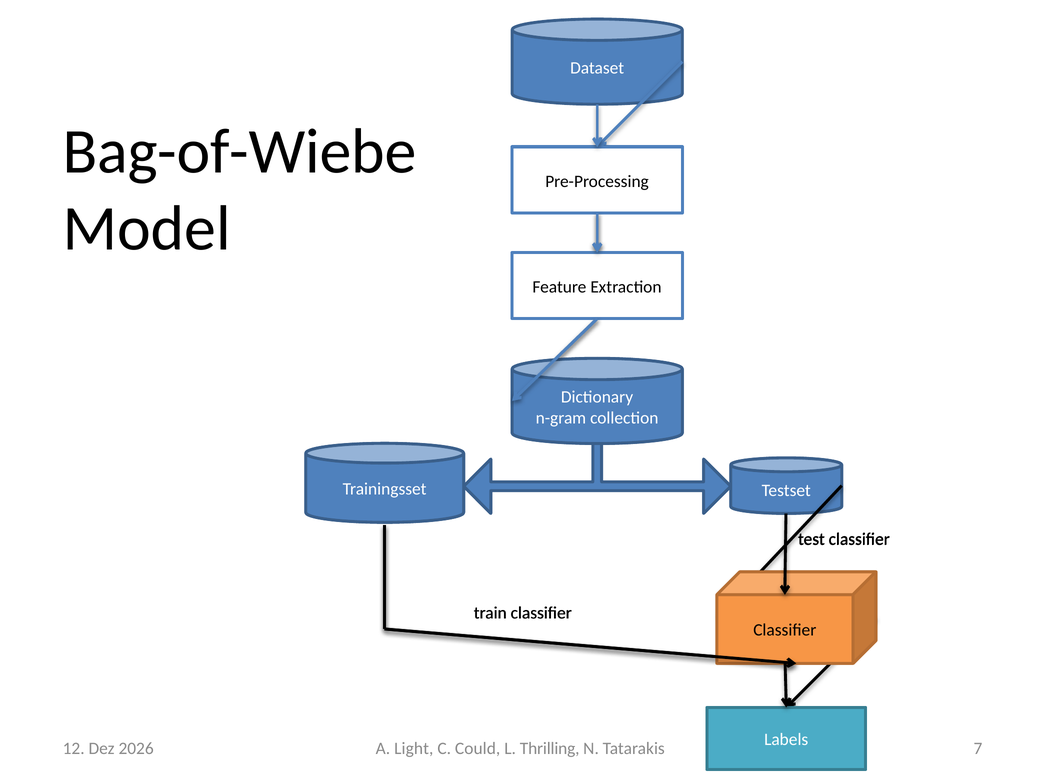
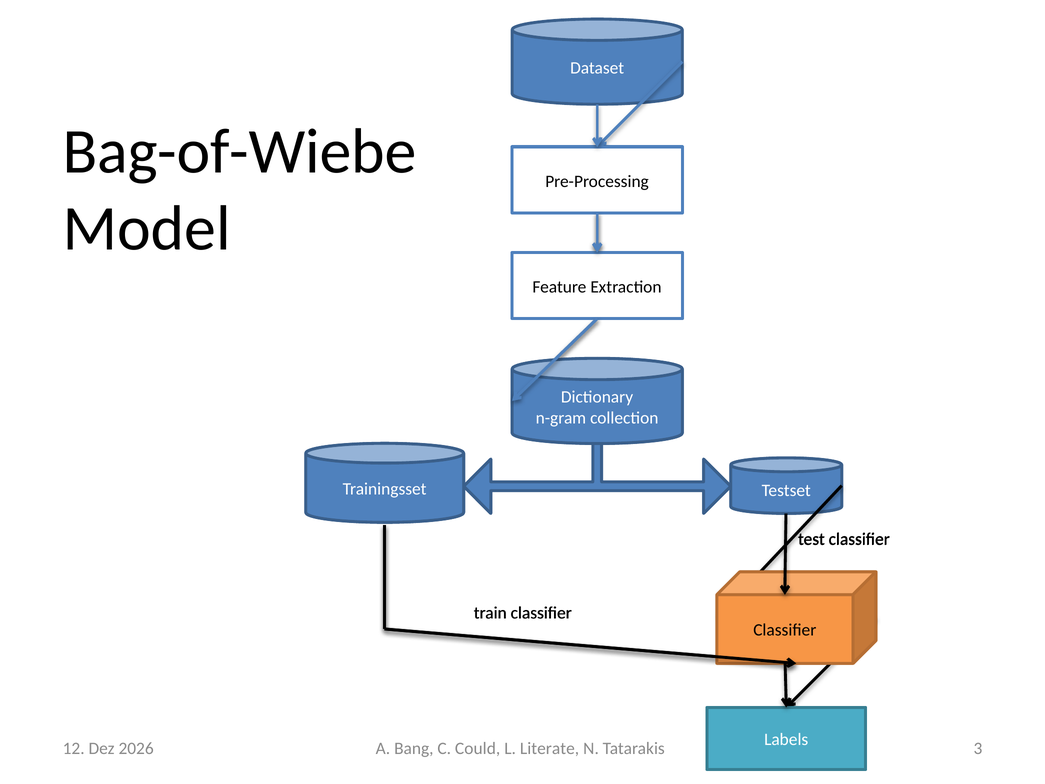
Light: Light -> Bang
Thrilling: Thrilling -> Literate
7: 7 -> 3
